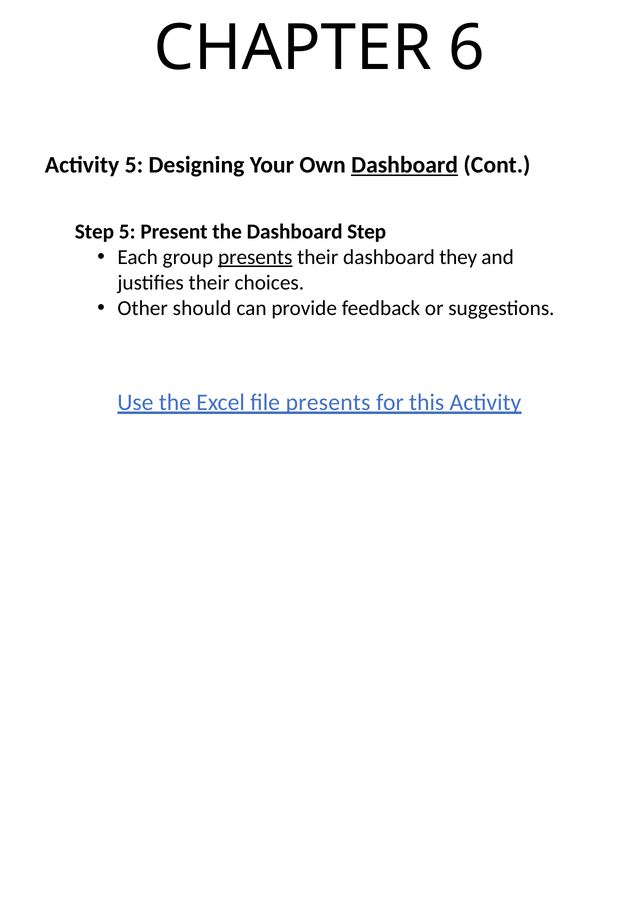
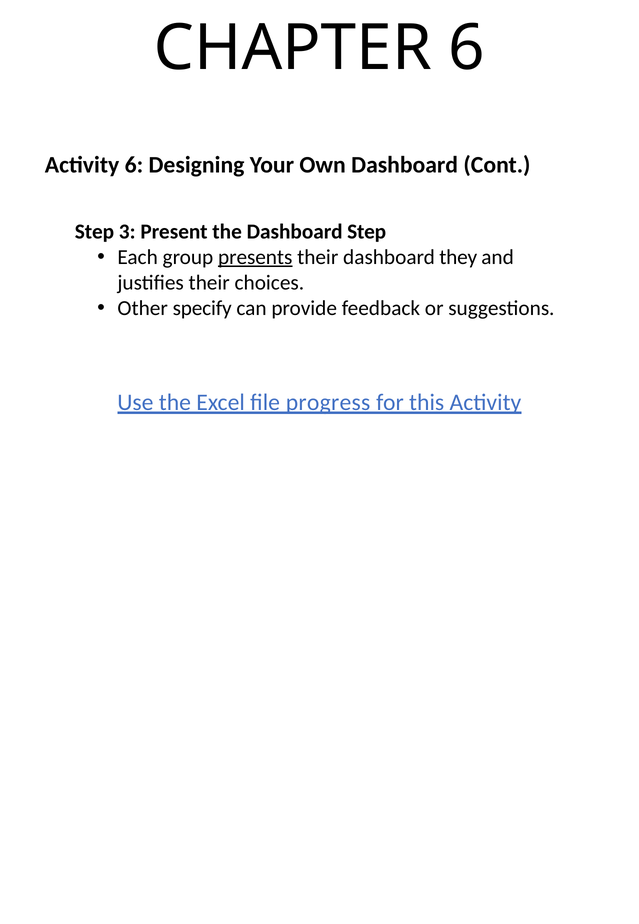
Activity 5: 5 -> 6
Dashboard at (405, 165) underline: present -> none
Step 5: 5 -> 3
should: should -> specify
file presents: presents -> progress
